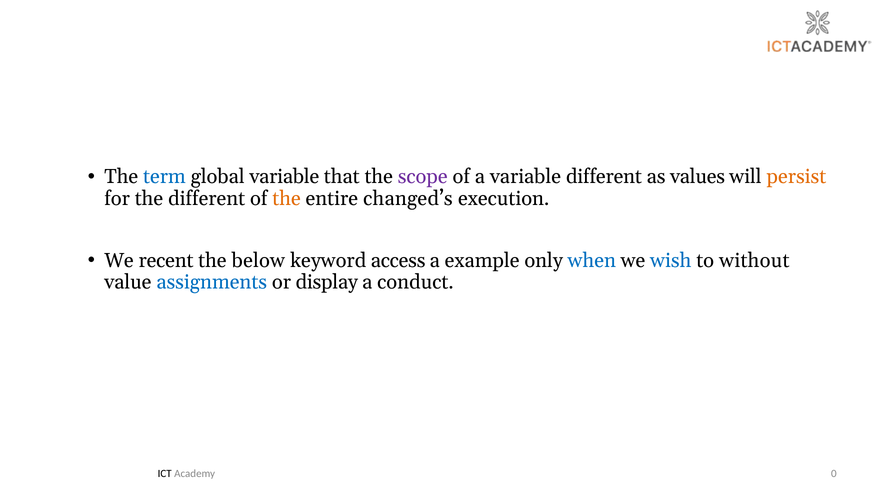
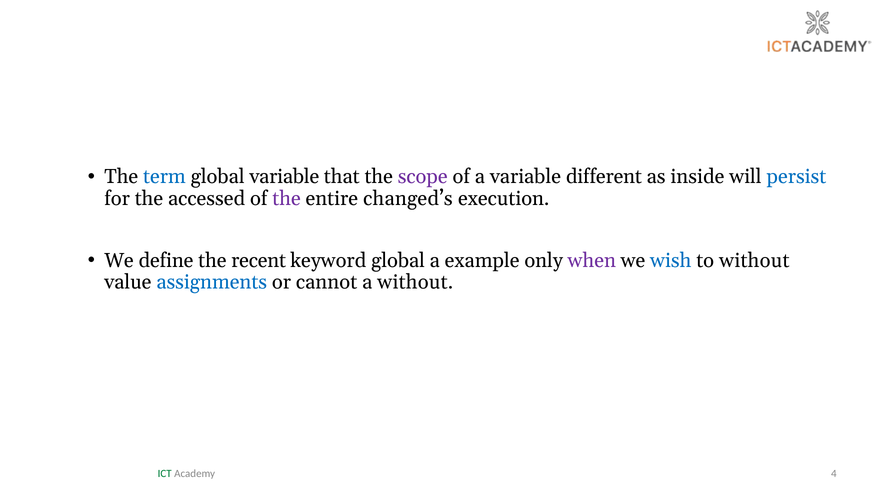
values: values -> inside
persist colour: orange -> blue
the different: different -> accessed
the at (287, 198) colour: orange -> purple
recent: recent -> define
below: below -> recent
keyword access: access -> global
when colour: blue -> purple
display: display -> cannot
a conduct: conduct -> without
ICT colour: black -> green
0: 0 -> 4
